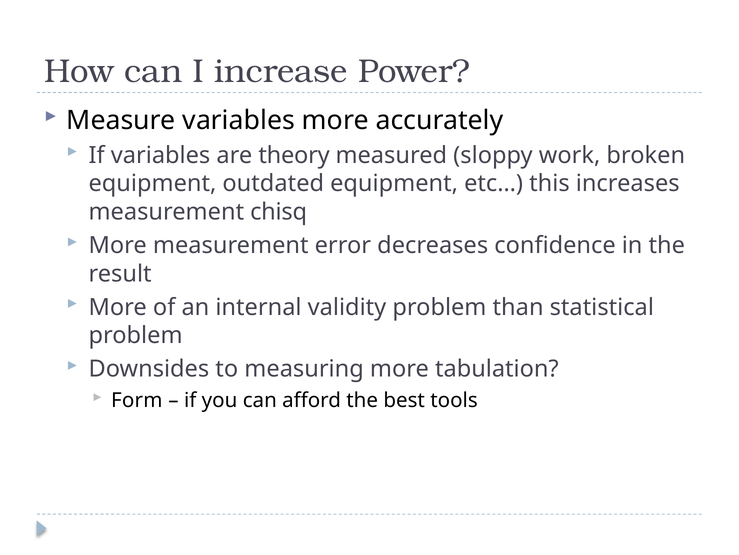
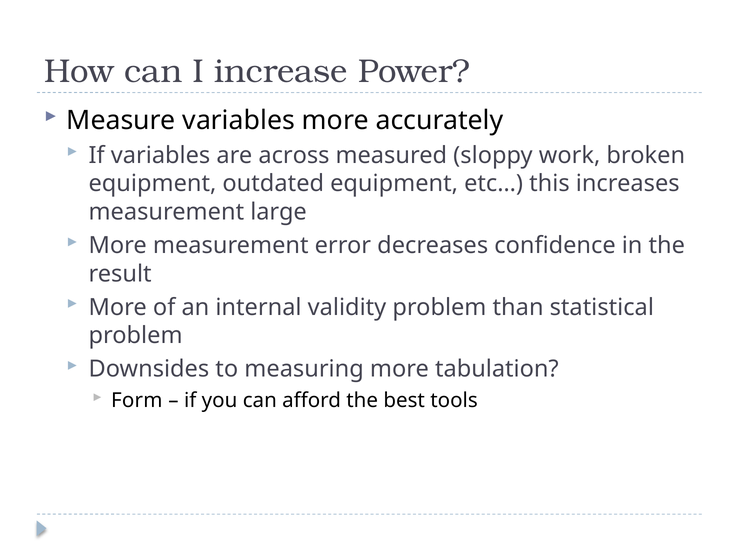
theory: theory -> across
chisq: chisq -> large
